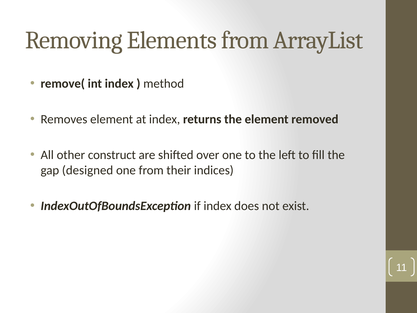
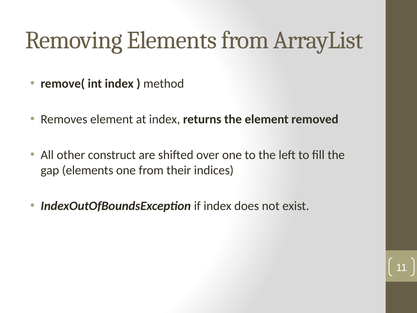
gap designed: designed -> elements
